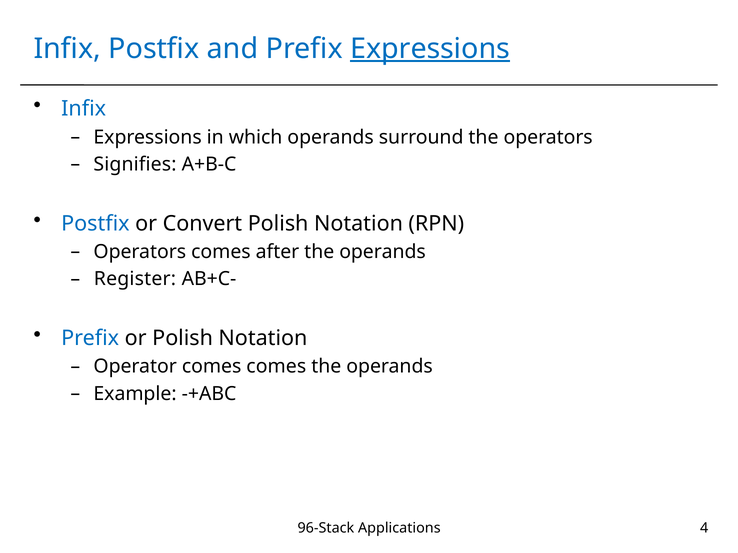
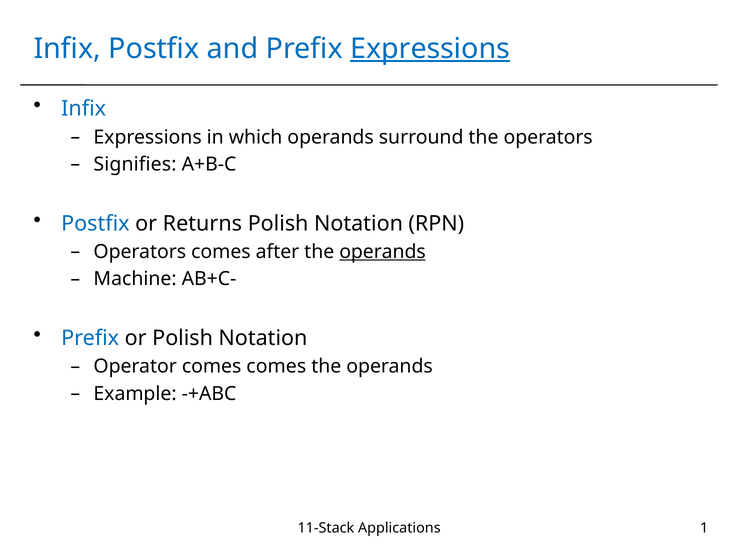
Convert: Convert -> Returns
operands at (383, 252) underline: none -> present
Register: Register -> Machine
96-Stack: 96-Stack -> 11-Stack
4: 4 -> 1
